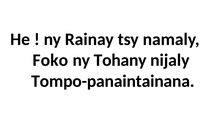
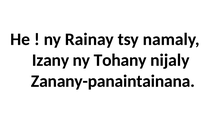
Foko: Foko -> Izany
Tompo-panaintainana: Tompo-panaintainana -> Zanany-panaintainana
